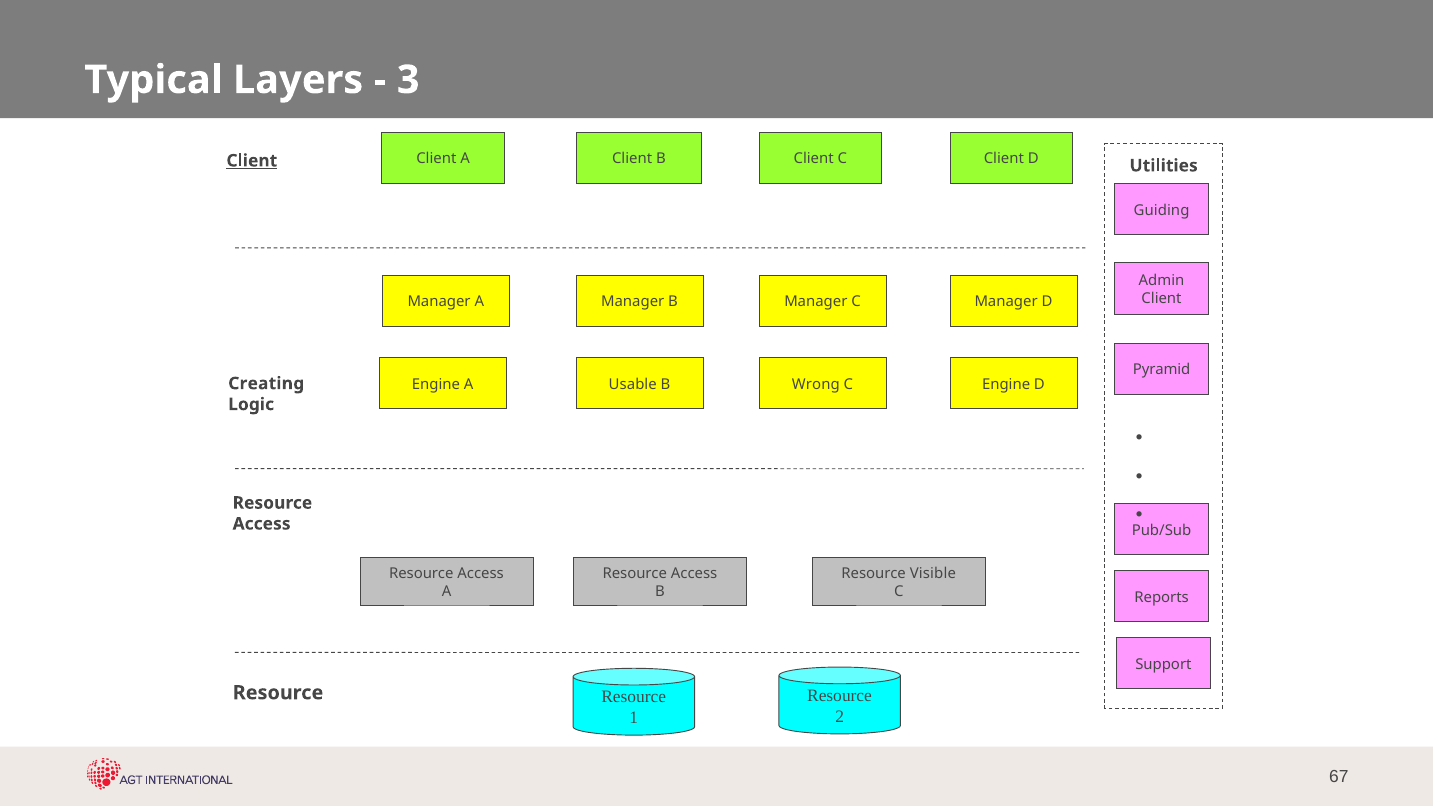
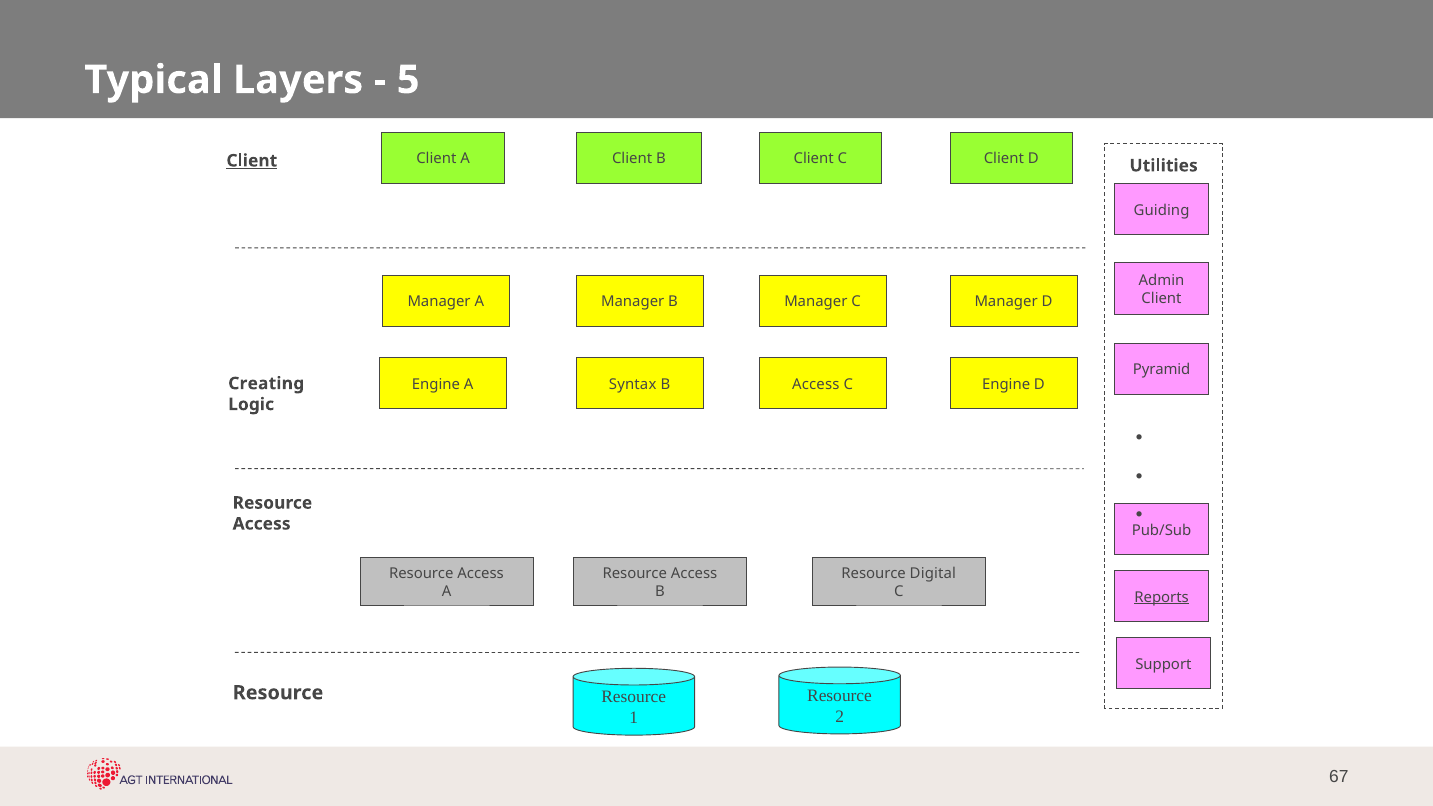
3: 3 -> 5
Usable: Usable -> Syntax
Wrong at (816, 384): Wrong -> Access
Visible: Visible -> Digital
Reports underline: none -> present
